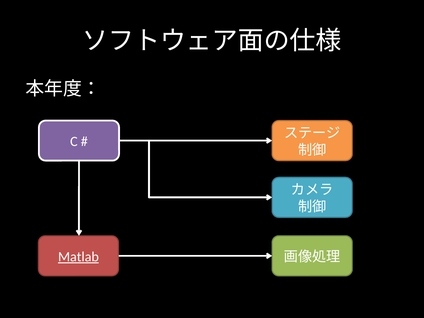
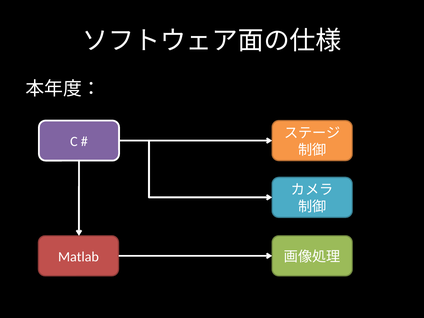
Matlab underline: present -> none
